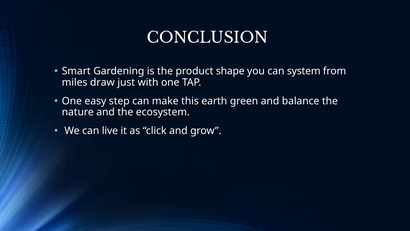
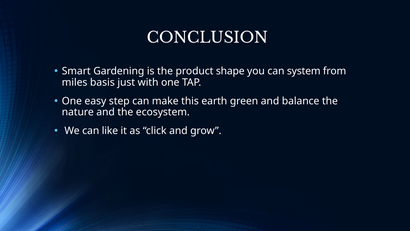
draw: draw -> basis
live: live -> like
